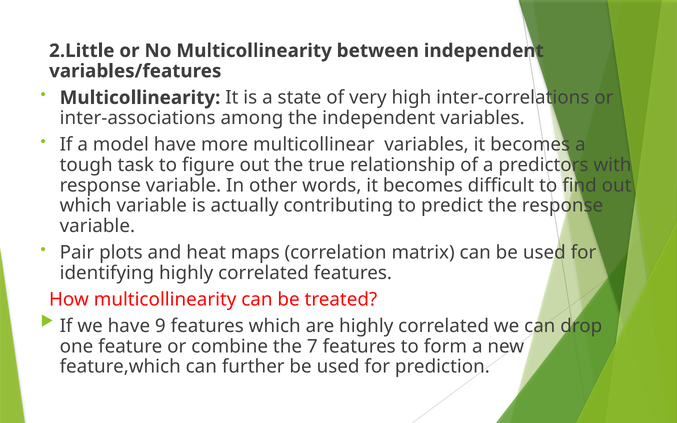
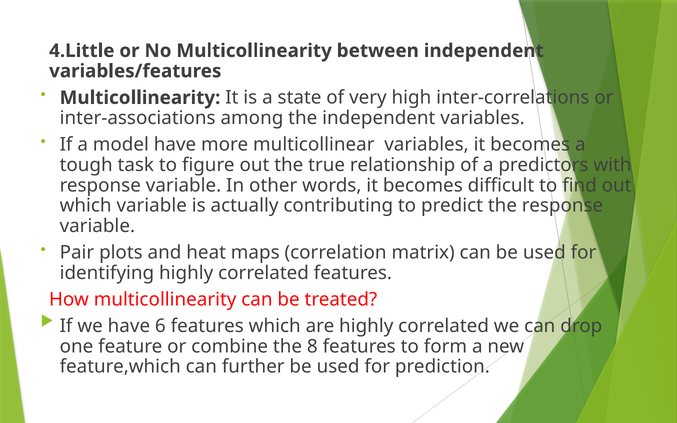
2.Little: 2.Little -> 4.Little
9: 9 -> 6
7: 7 -> 8
